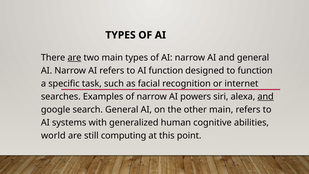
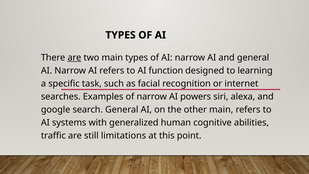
to function: function -> learning
and at (266, 97) underline: present -> none
world: world -> traffic
computing: computing -> limitations
